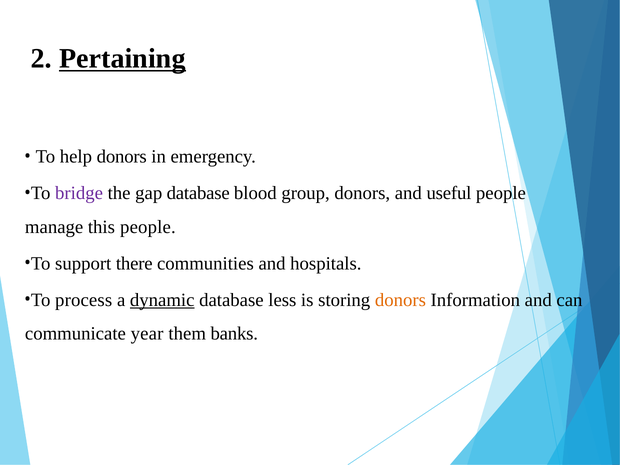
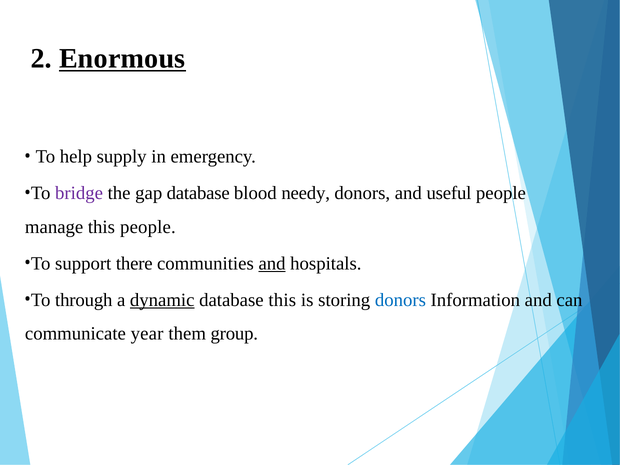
Pertaining: Pertaining -> Enormous
help donors: donors -> supply
group: group -> needy
and at (272, 263) underline: none -> present
process: process -> through
database less: less -> this
donors at (400, 300) colour: orange -> blue
banks: banks -> group
